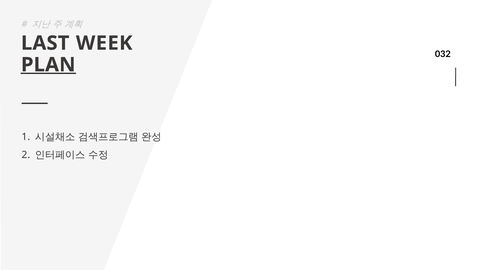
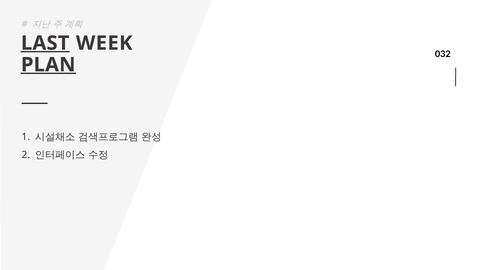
LAST underline: none -> present
